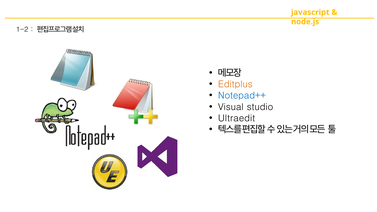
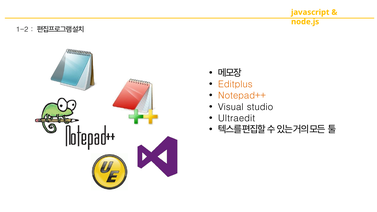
Notepad++ colour: blue -> orange
